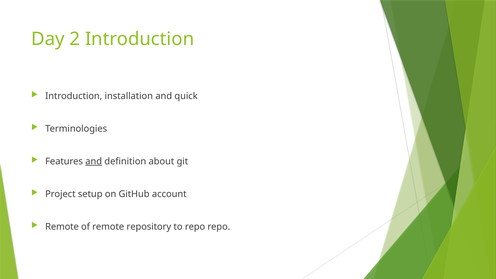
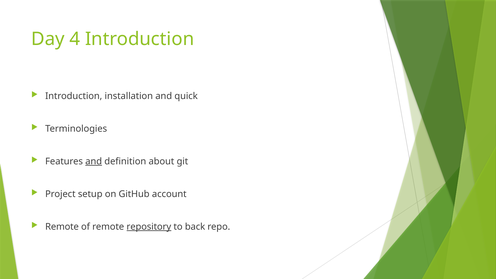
2: 2 -> 4
repository underline: none -> present
to repo: repo -> back
